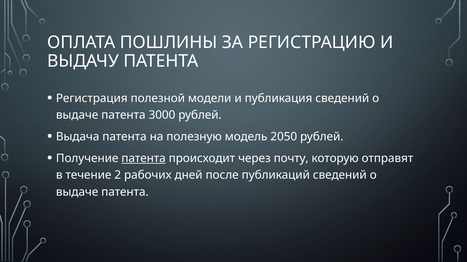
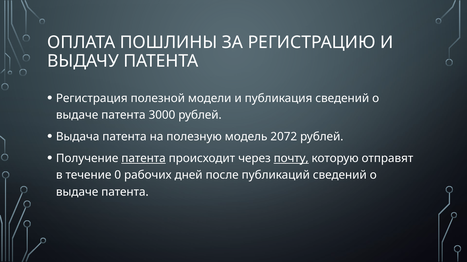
2050: 2050 -> 2072
почту underline: none -> present
2: 2 -> 0
